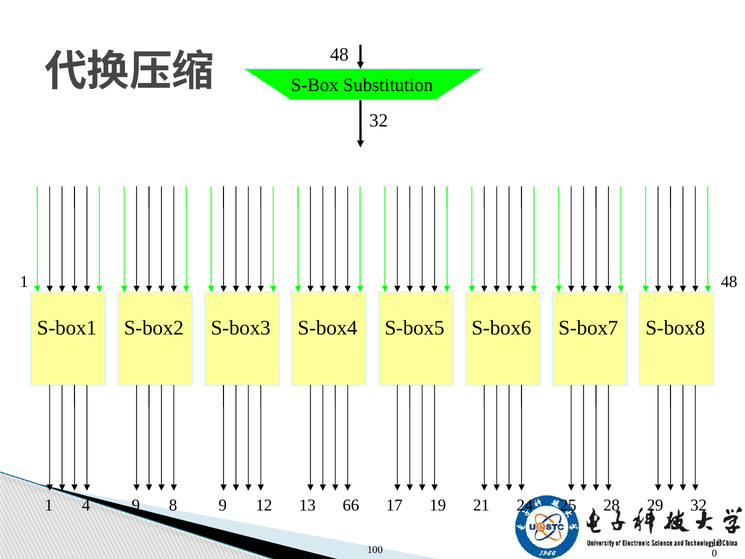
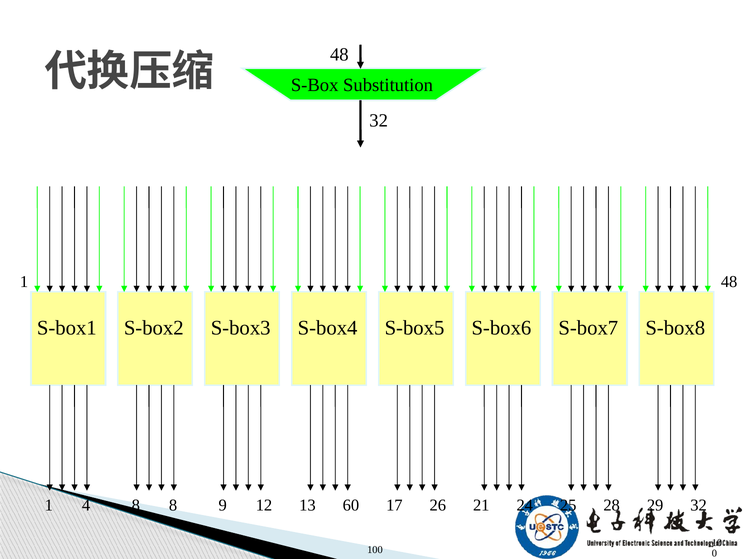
4 9: 9 -> 8
66: 66 -> 60
19: 19 -> 26
